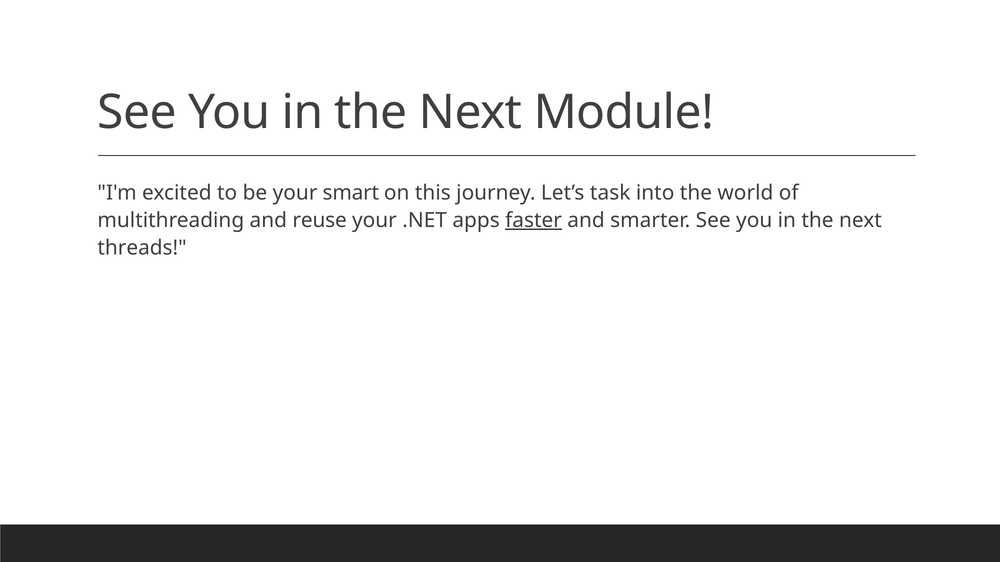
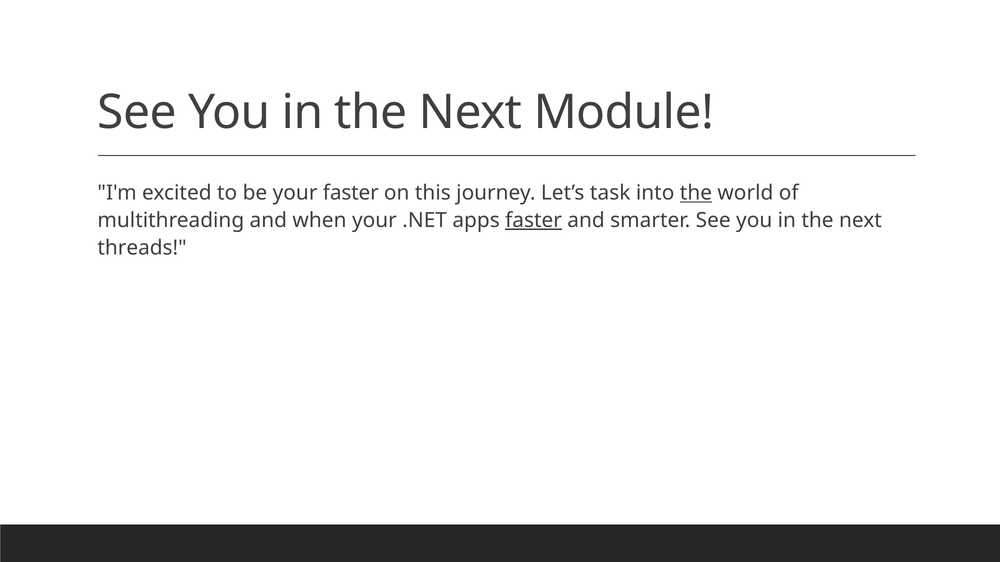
your smart: smart -> faster
the at (696, 193) underline: none -> present
reuse: reuse -> when
